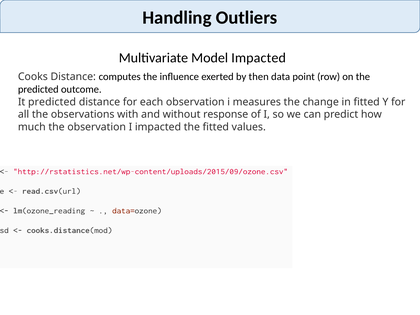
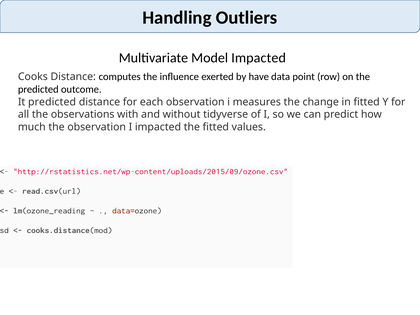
then: then -> have
response: response -> tidyverse
